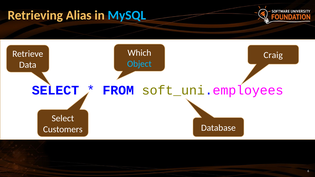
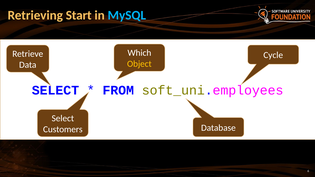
Alias: Alias -> Start
Craig: Craig -> Cycle
Object colour: light blue -> yellow
